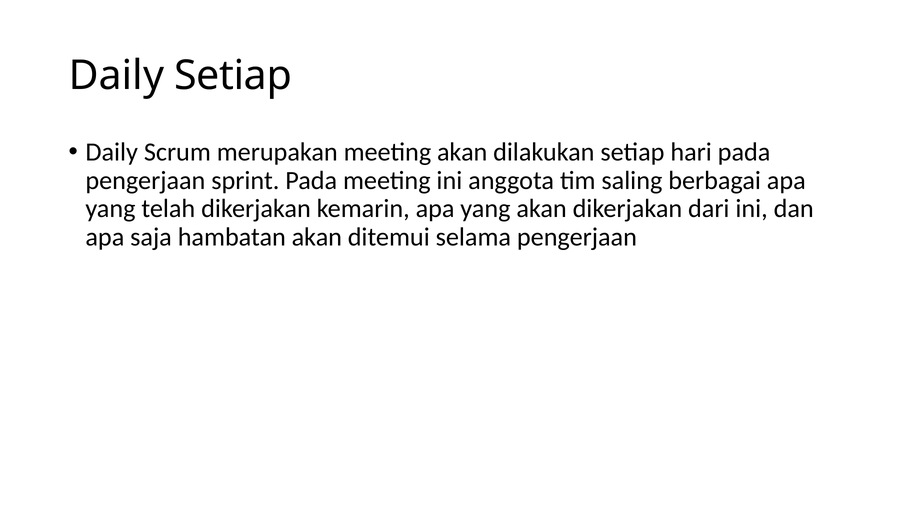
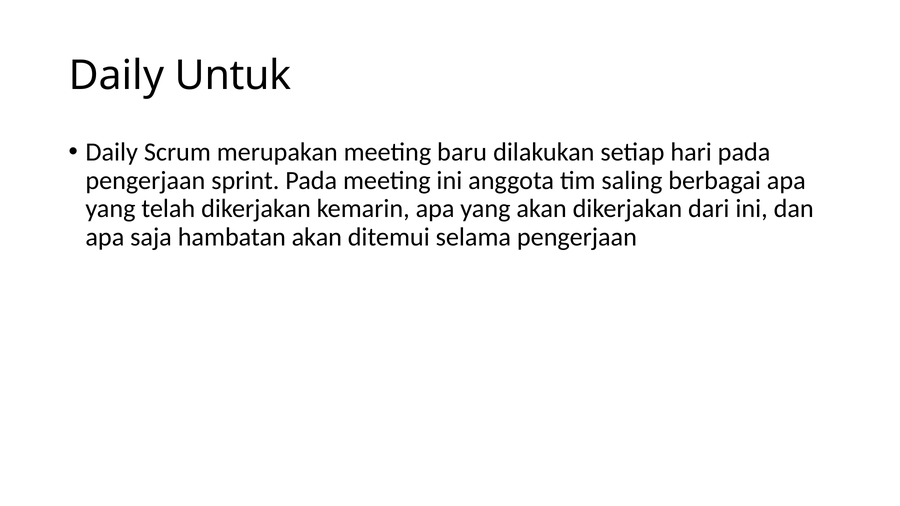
Daily Setiap: Setiap -> Untuk
meeting akan: akan -> baru
